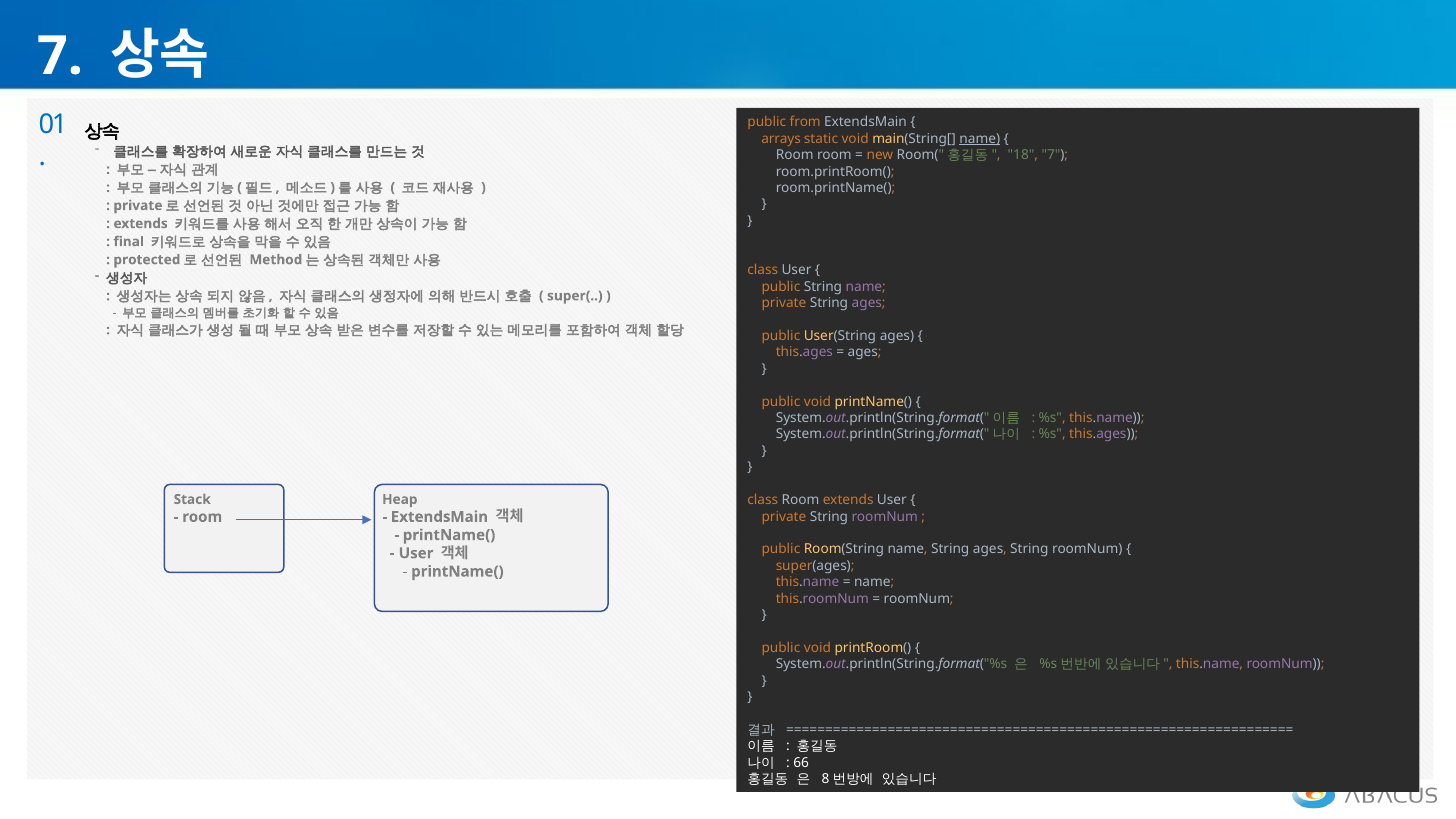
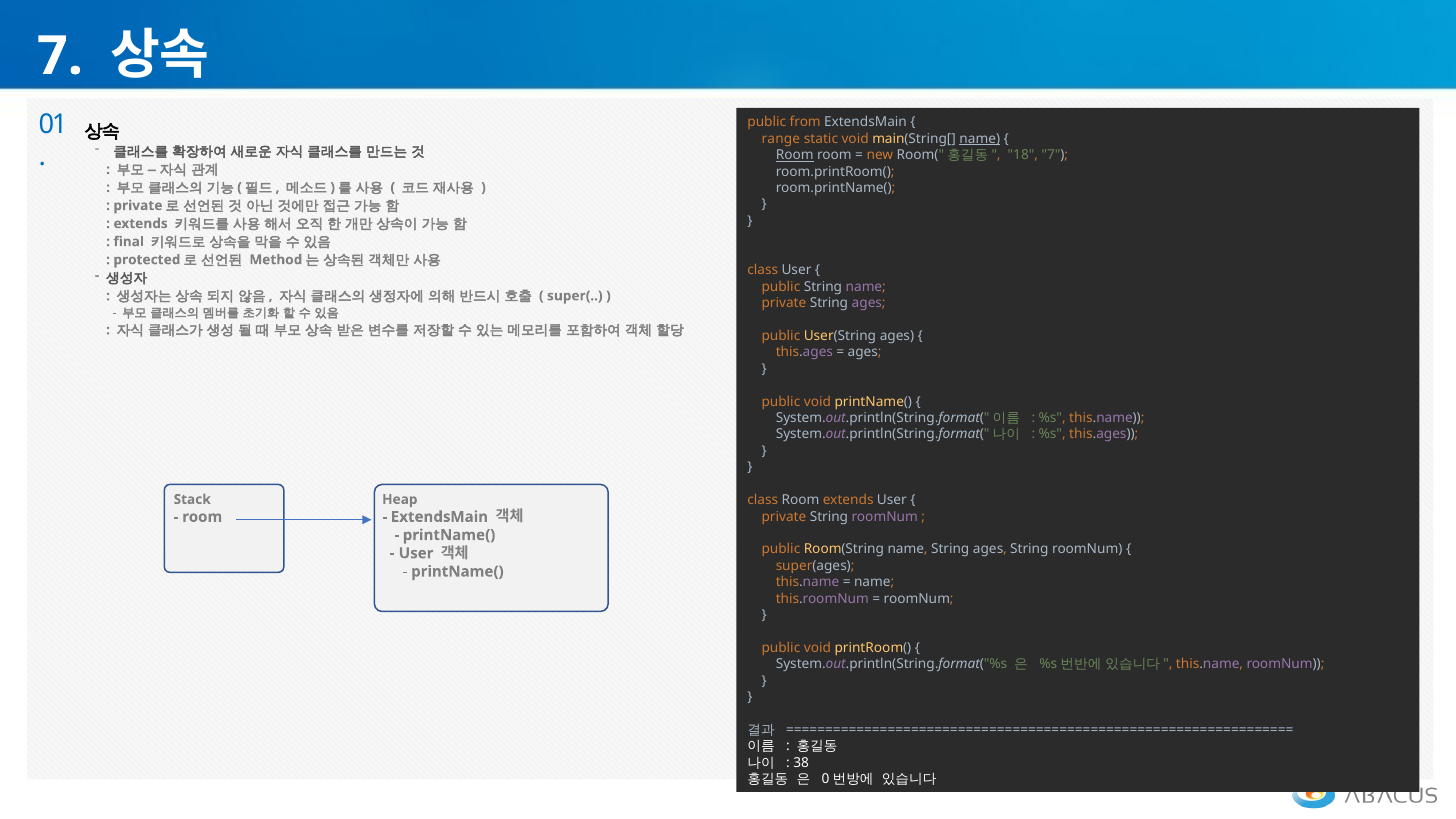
arrays: arrays -> range
Room at (795, 155) underline: none -> present
66: 66 -> 38
8: 8 -> 0
